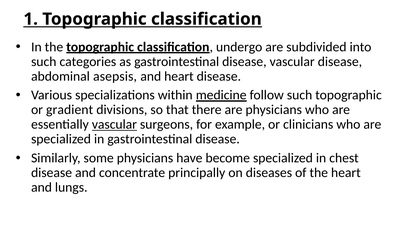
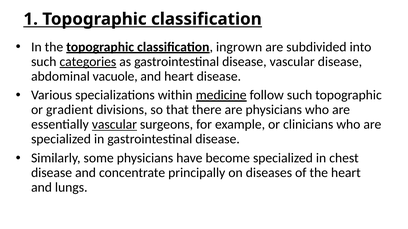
undergo: undergo -> ingrown
categories underline: none -> present
asepsis: asepsis -> vacuole
